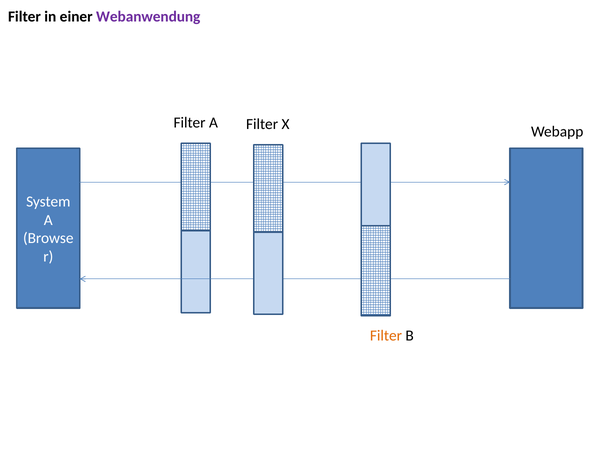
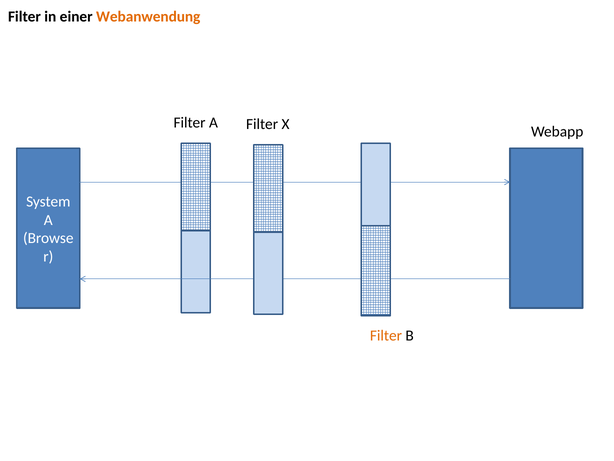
Webanwendung colour: purple -> orange
